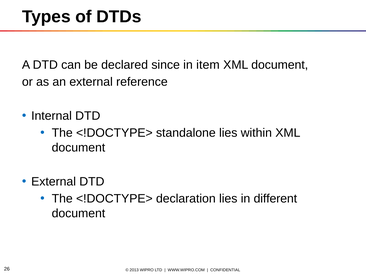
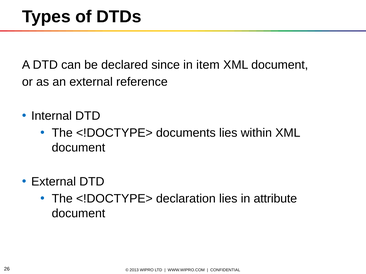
standalone: standalone -> documents
different: different -> attribute
